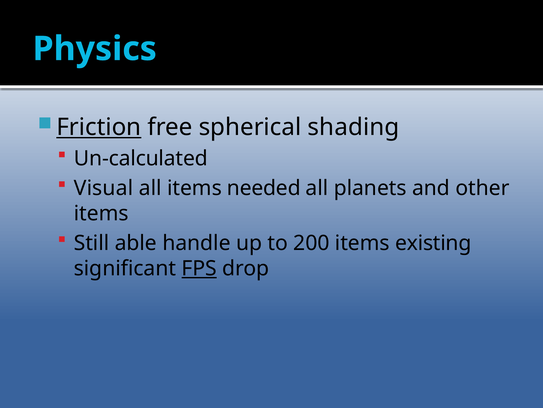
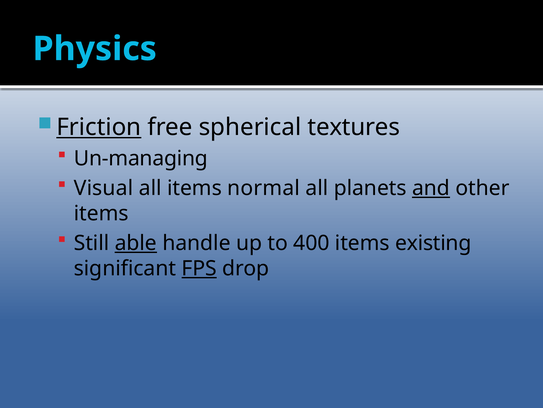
shading: shading -> textures
Un-calculated: Un-calculated -> Un-managing
needed: needed -> normal
and underline: none -> present
able underline: none -> present
200: 200 -> 400
